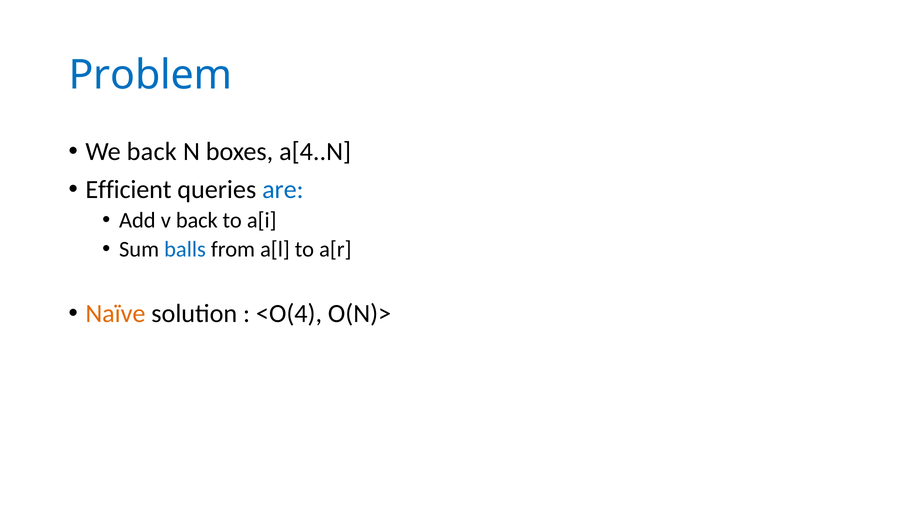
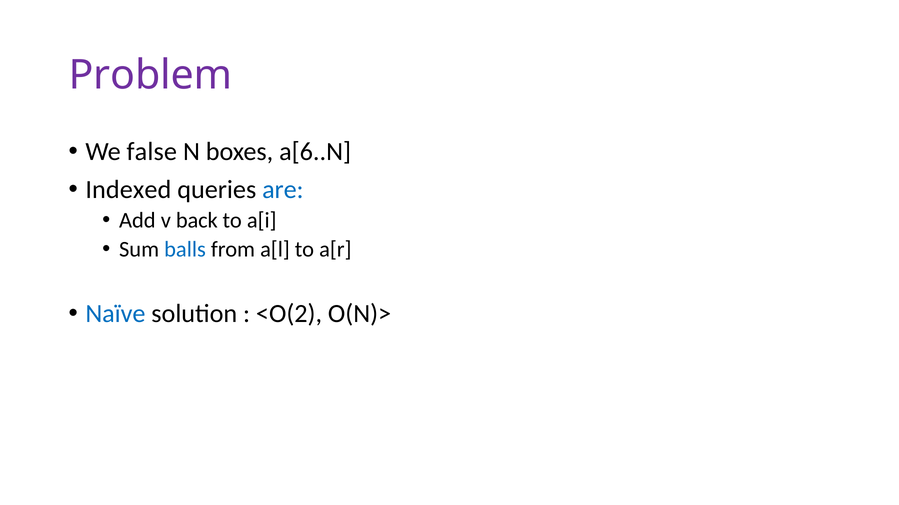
Problem colour: blue -> purple
We back: back -> false
a[4..N: a[4..N -> a[6..N
Efficient: Efficient -> Indexed
Naïve colour: orange -> blue
<O(4: <O(4 -> <O(2
